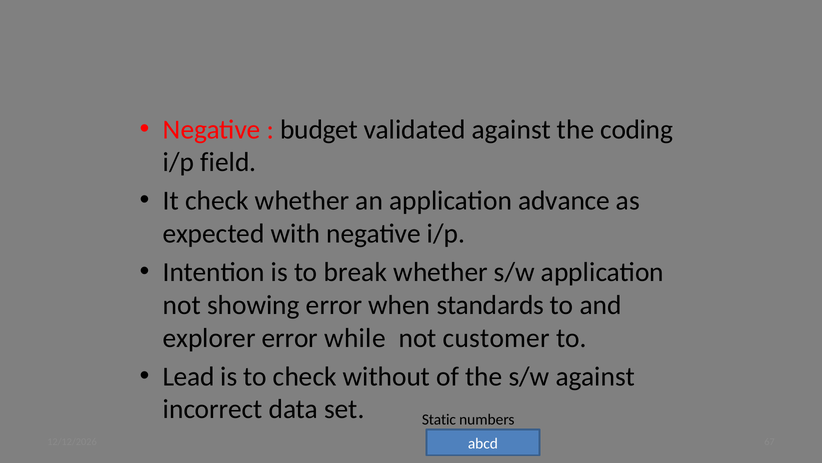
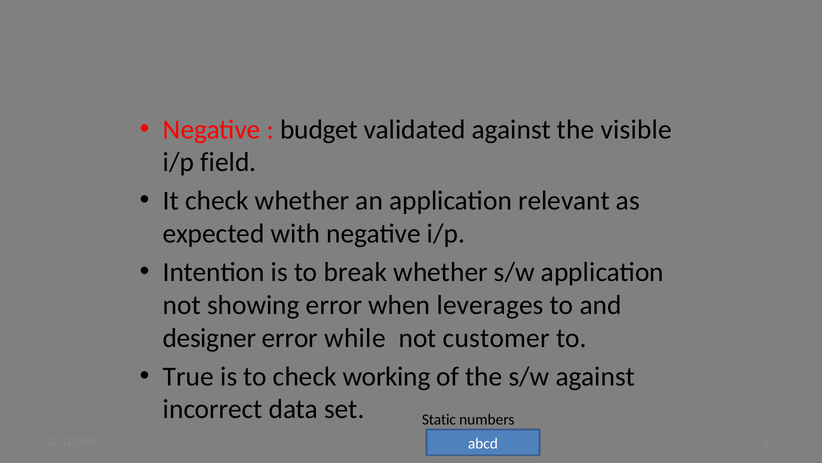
coding: coding -> visible
advance: advance -> relevant
standards: standards -> leverages
explorer: explorer -> designer
Lead: Lead -> True
without: without -> working
